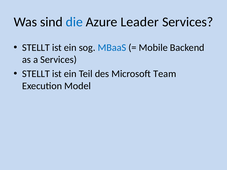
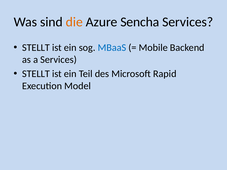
die colour: blue -> orange
Leader: Leader -> Sencha
Team: Team -> Rapid
